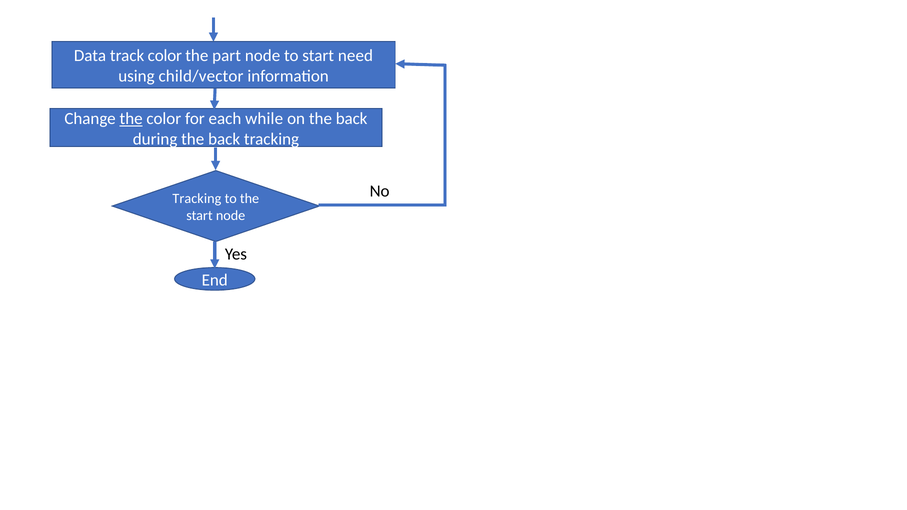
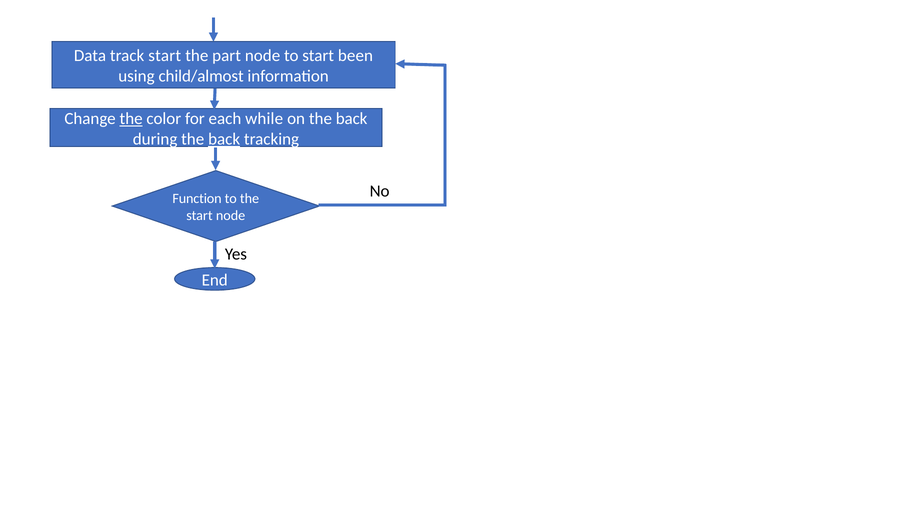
track color: color -> start
need: need -> been
child/vector: child/vector -> child/almost
back at (224, 139) underline: none -> present
Tracking at (197, 199): Tracking -> Function
